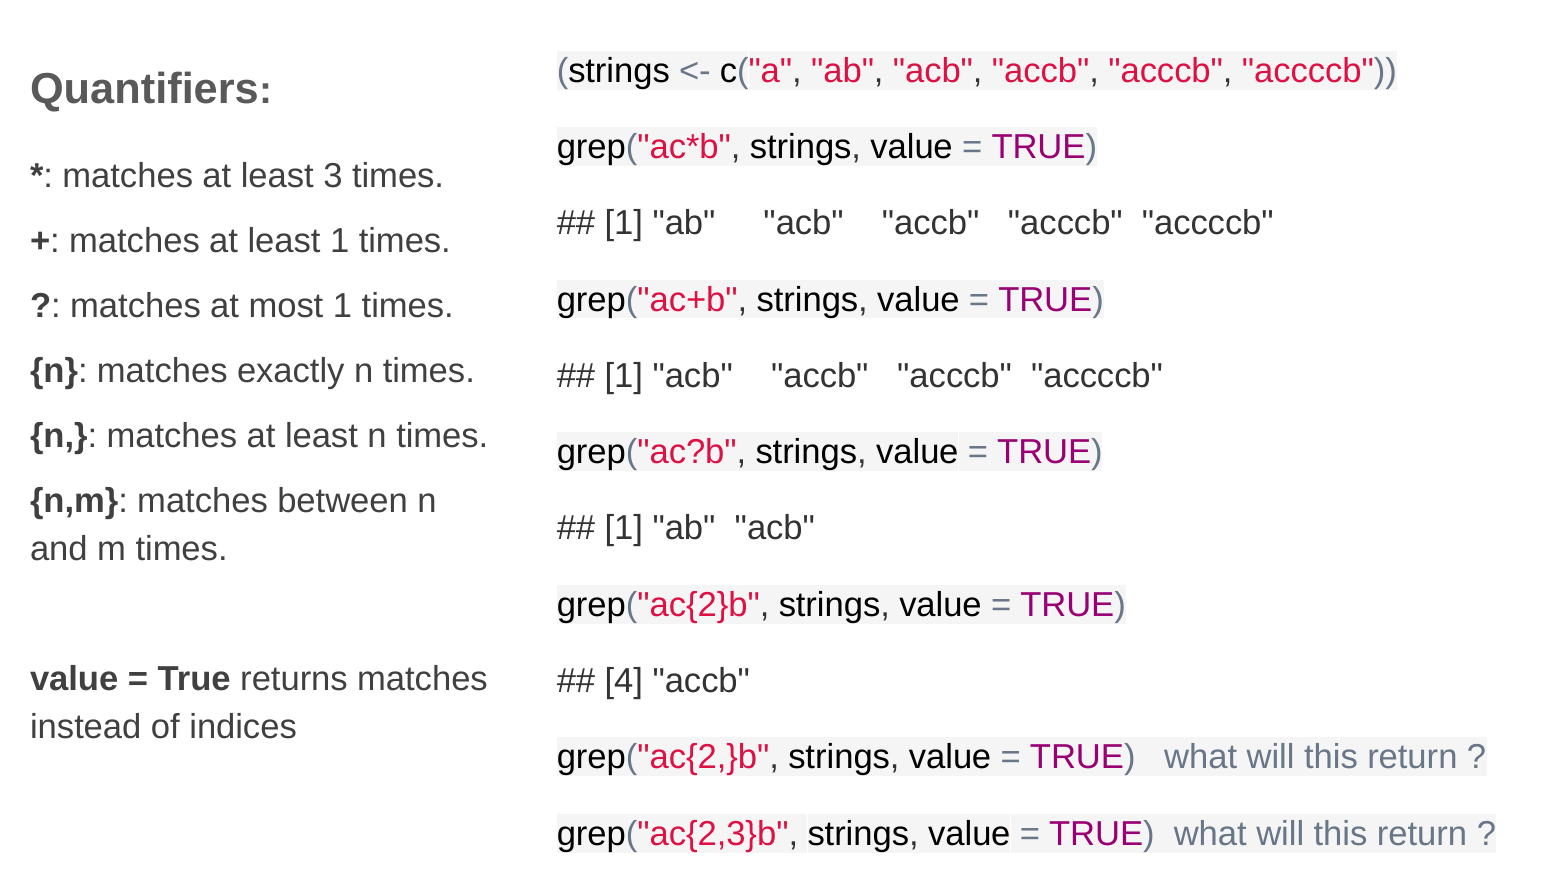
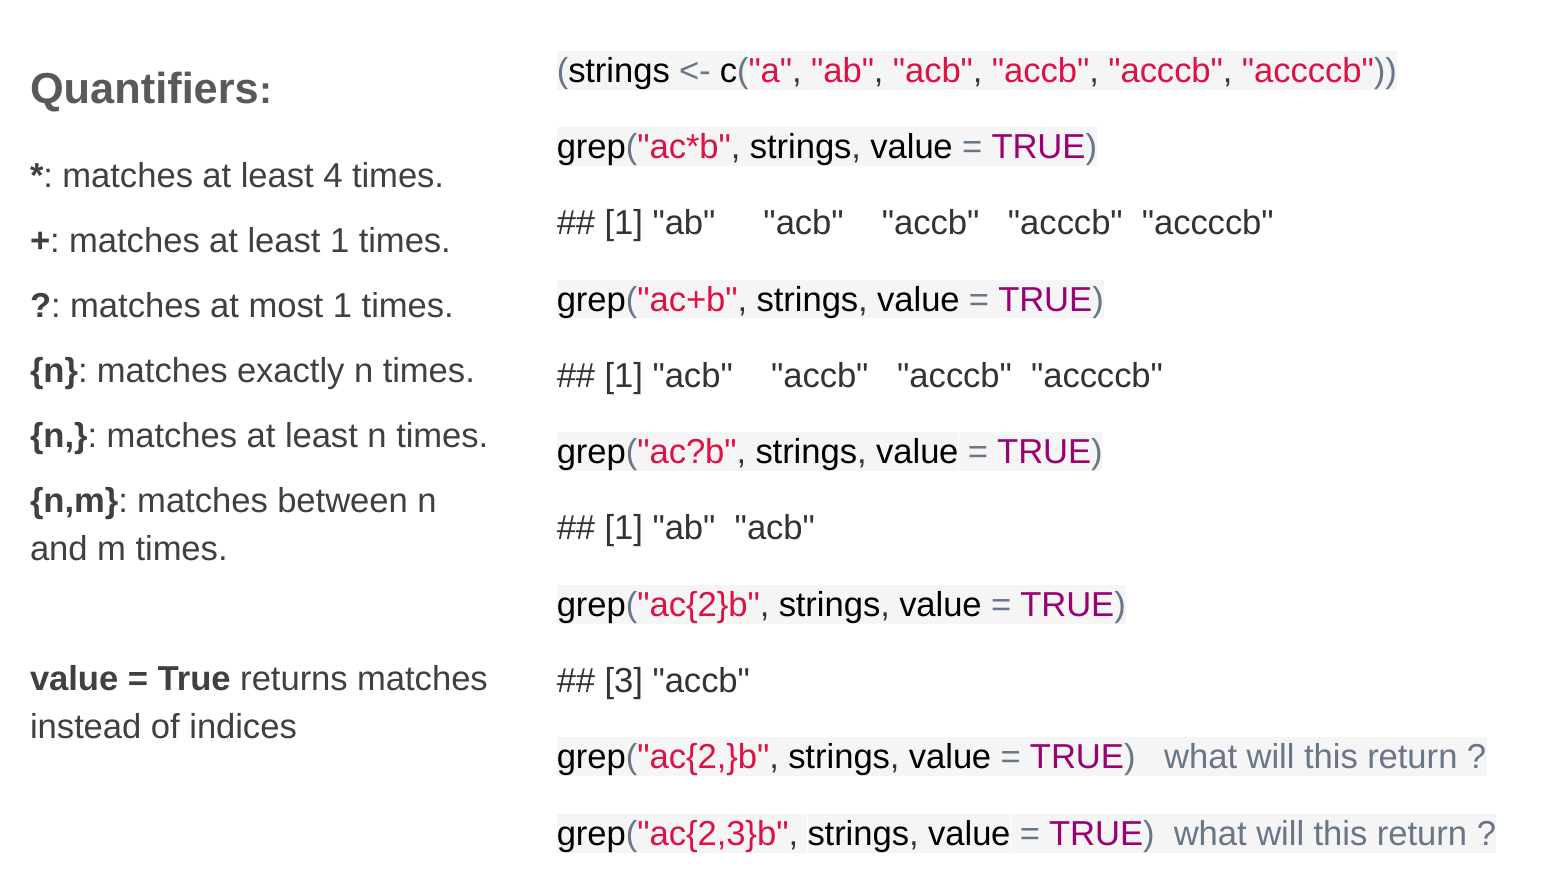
3: 3 -> 4
4: 4 -> 3
